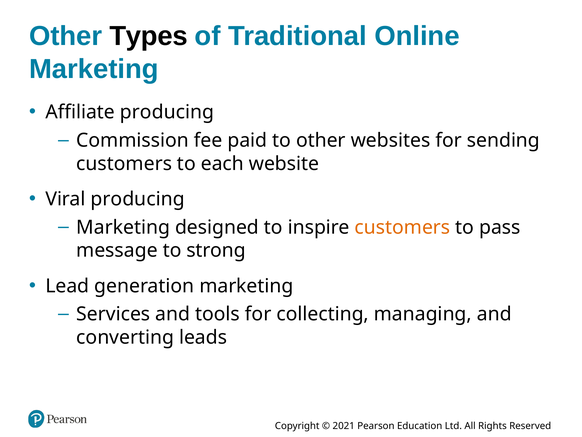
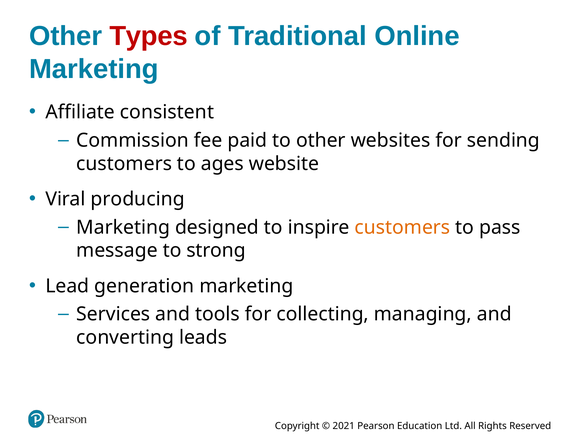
Types colour: black -> red
Affiliate producing: producing -> consistent
each: each -> ages
